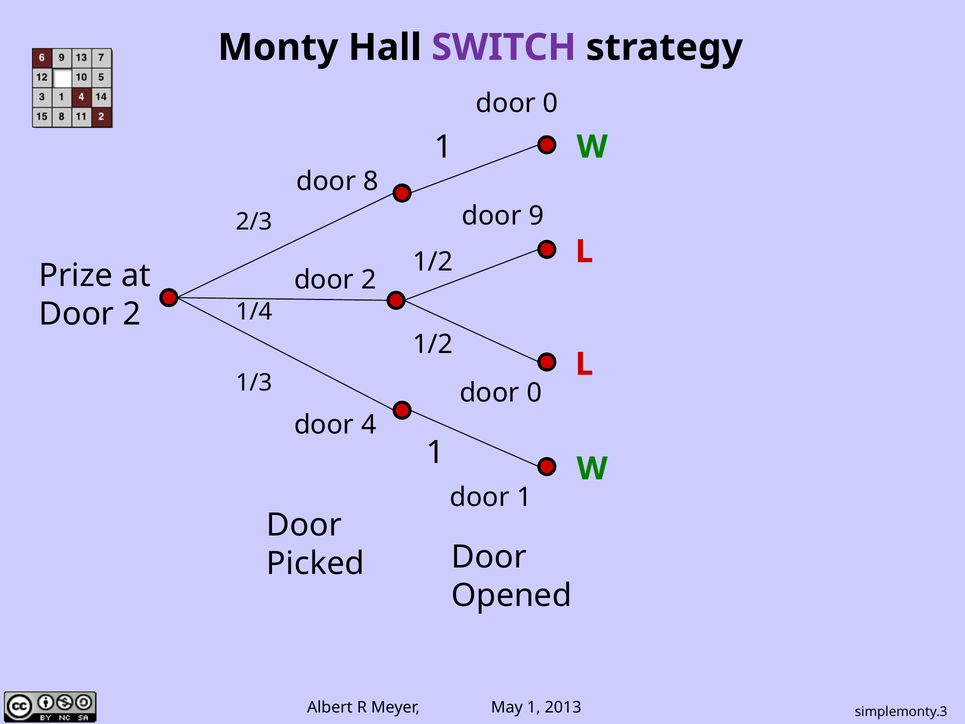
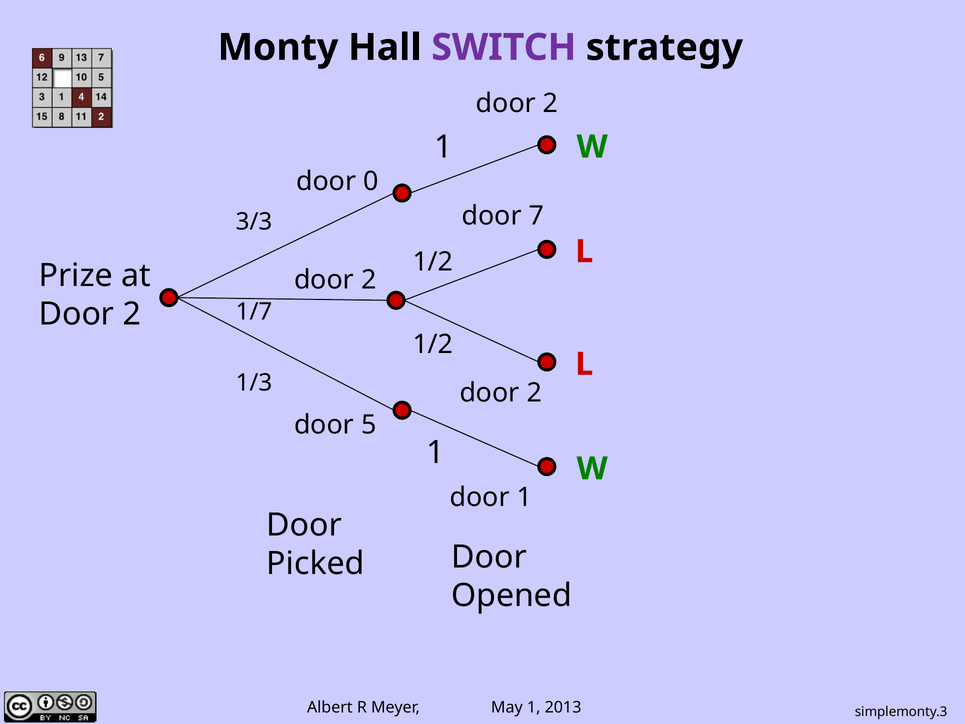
0 at (551, 103): 0 -> 2
8: 8 -> 0
9: 9 -> 7
2/3: 2/3 -> 3/3
1/4: 1/4 -> 1/7
0 at (534, 393): 0 -> 2
4: 4 -> 5
